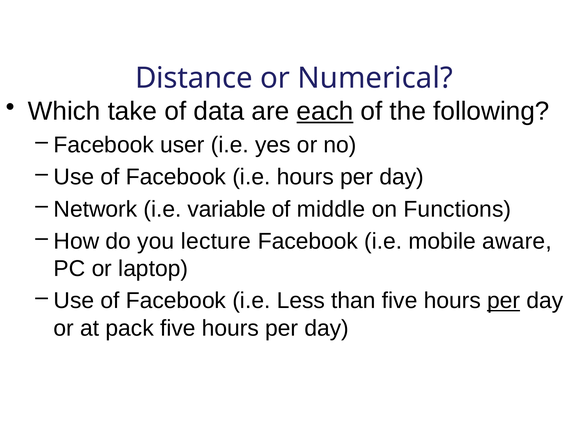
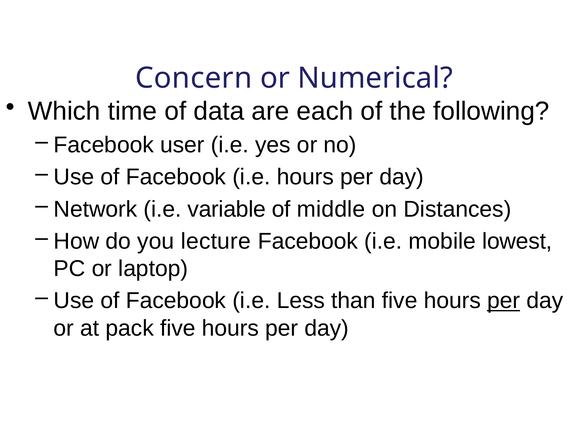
Distance: Distance -> Concern
take: take -> time
each underline: present -> none
Functions: Functions -> Distances
aware: aware -> lowest
